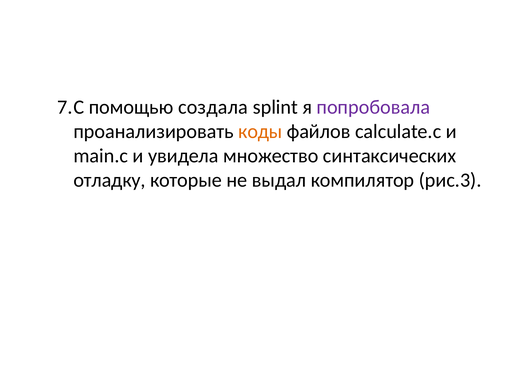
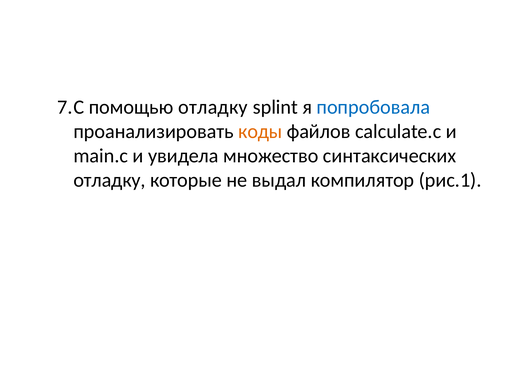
помощью создала: создала -> отладку
попробовала colour: purple -> blue
рис.3: рис.3 -> рис.1
